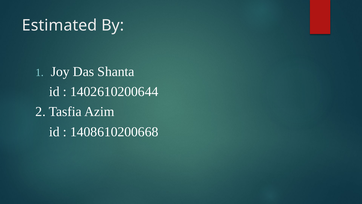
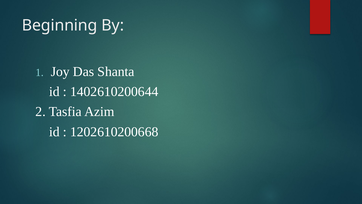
Estimated: Estimated -> Beginning
1408610200668: 1408610200668 -> 1202610200668
